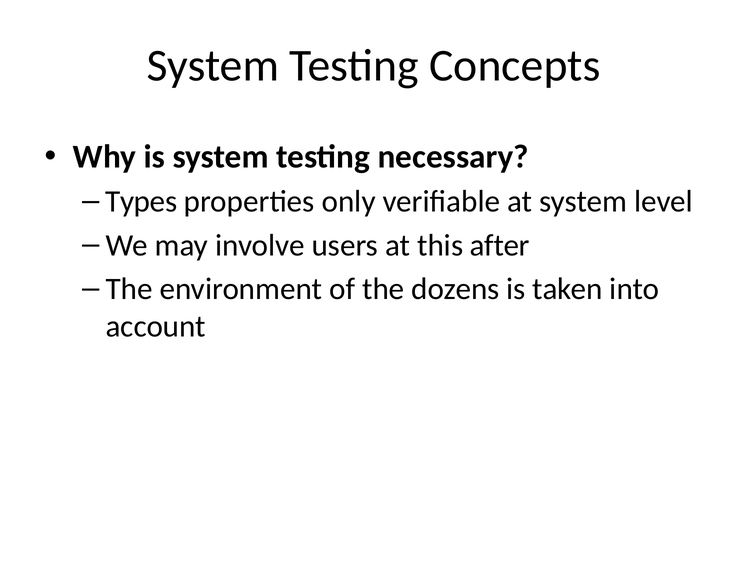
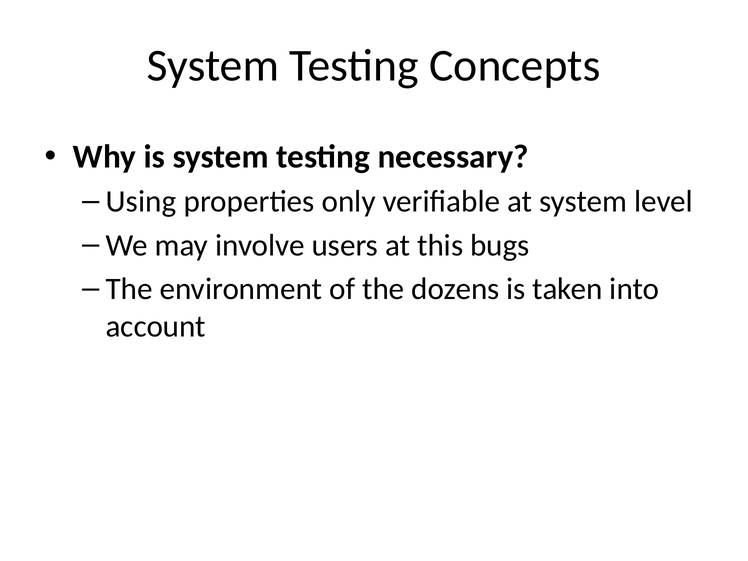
Types: Types -> Using
after: after -> bugs
